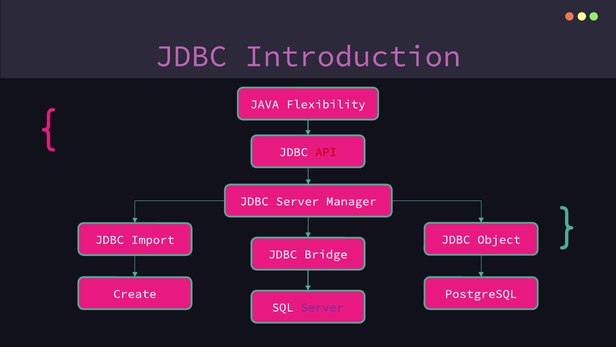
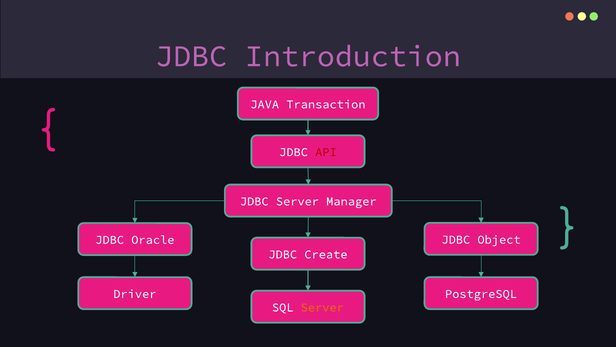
Flexibility: Flexibility -> Transaction
Import: Import -> Oracle
Bridge: Bridge -> Create
Create: Create -> Driver
Server at (322, 307) colour: purple -> orange
